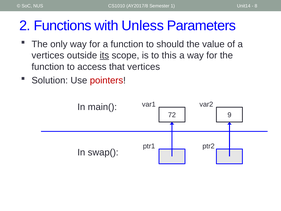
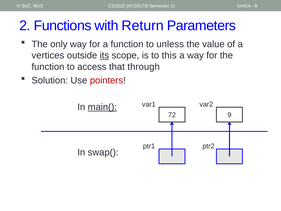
Unless: Unless -> Return
should: should -> unless
that vertices: vertices -> through
main( underline: none -> present
